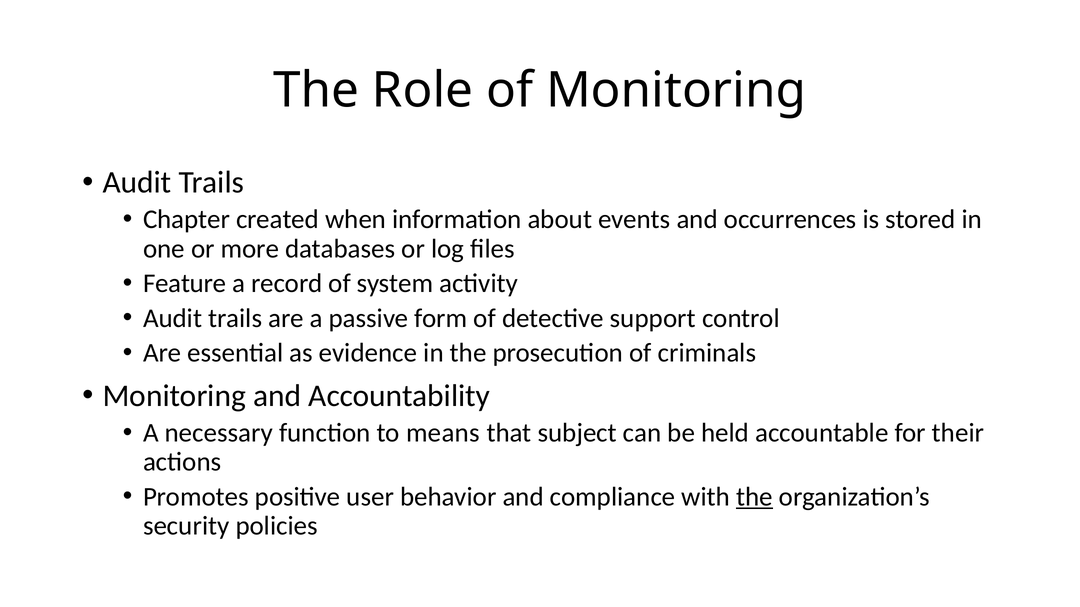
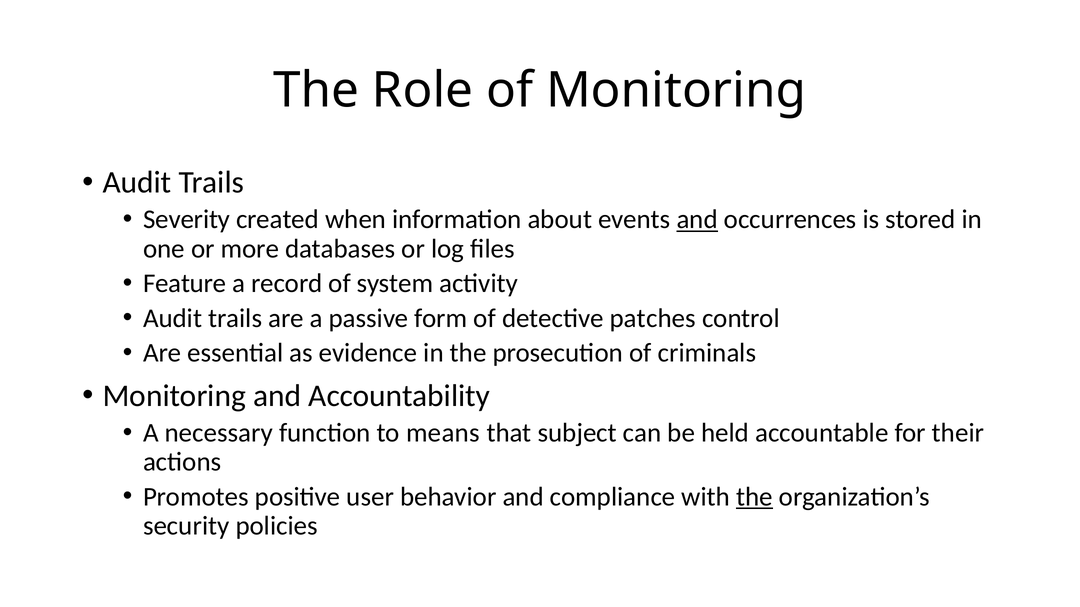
Chapter: Chapter -> Severity
and at (697, 220) underline: none -> present
support: support -> patches
